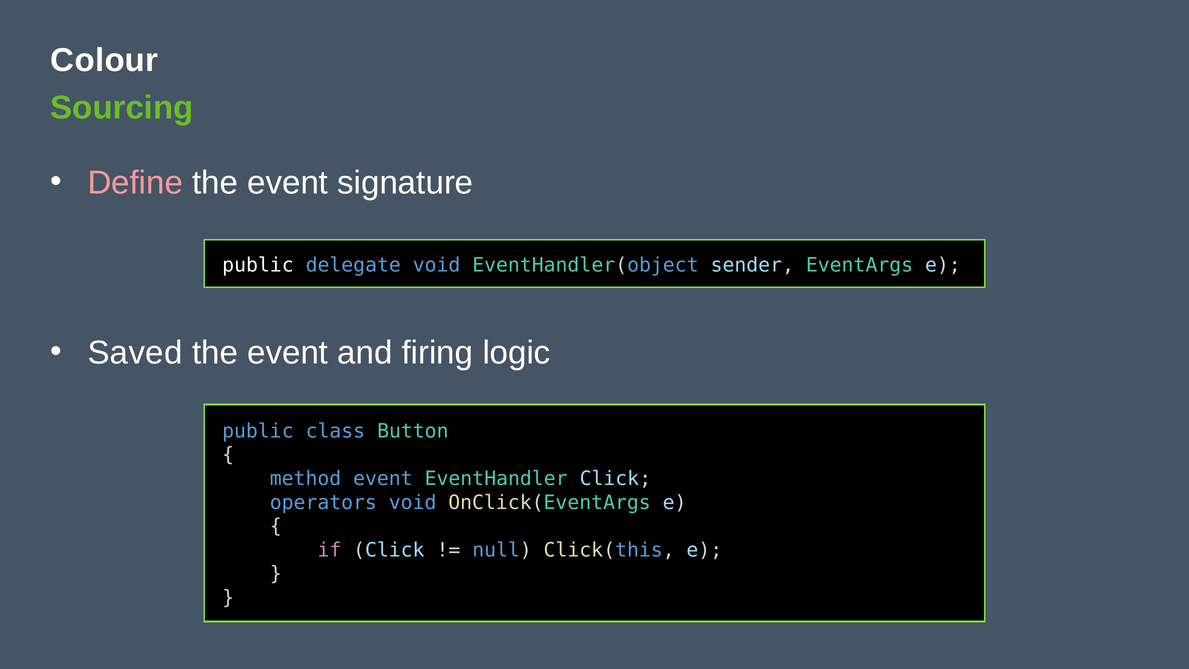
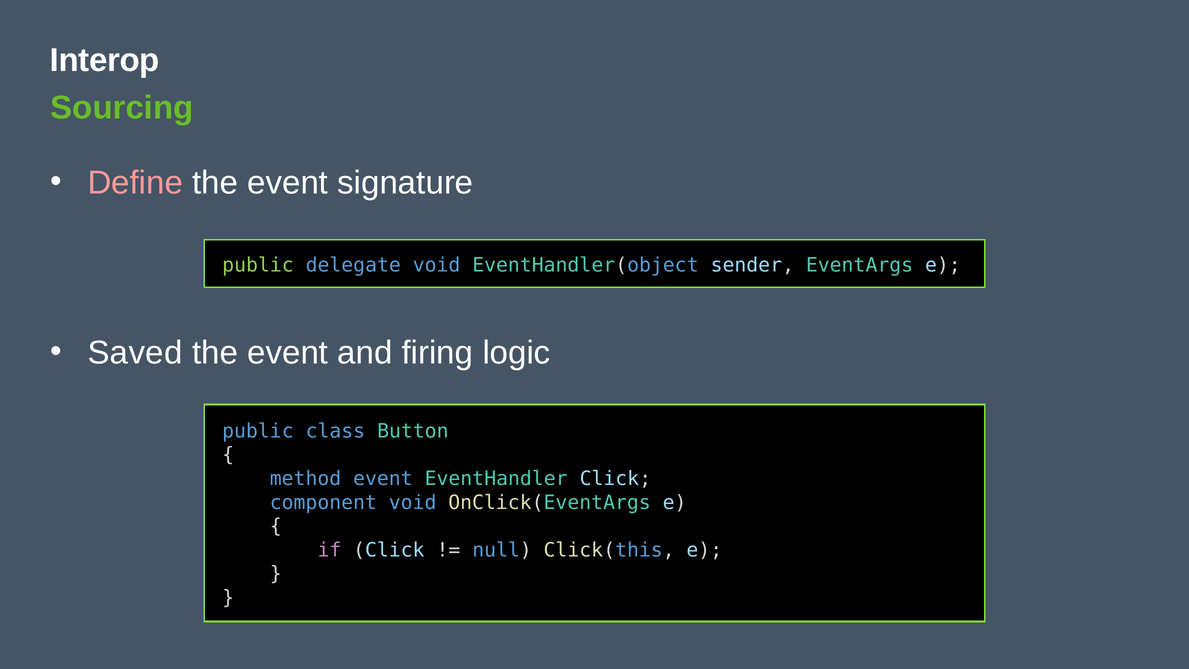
Colour: Colour -> Interop
public at (258, 265) colour: white -> light green
operators: operators -> component
